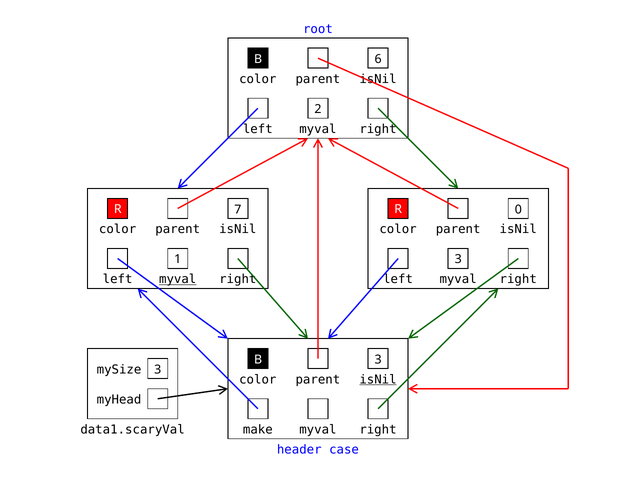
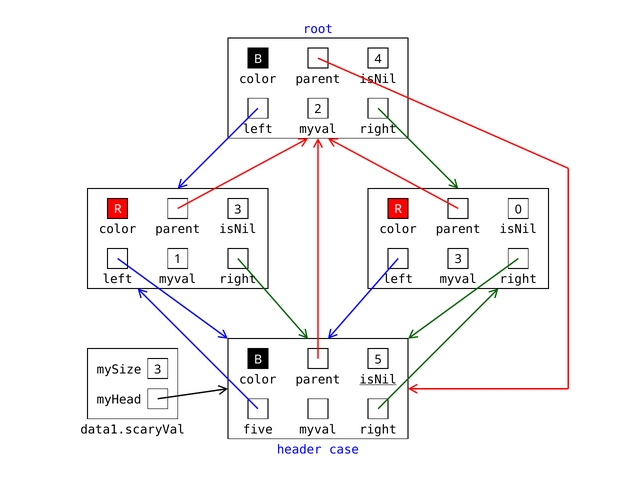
6: 6 -> 4
R 7: 7 -> 3
myval at (178, 279) underline: present -> none
B 3: 3 -> 5
make: make -> five
